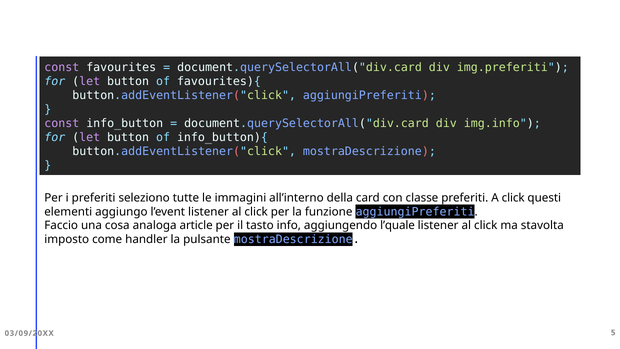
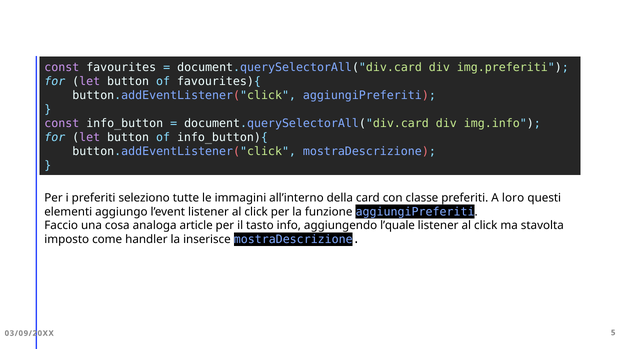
A click: click -> loro
pulsante: pulsante -> inserisce
